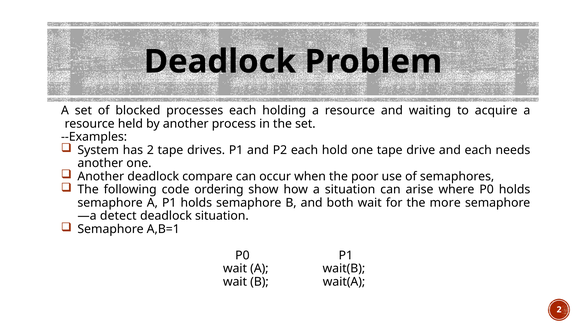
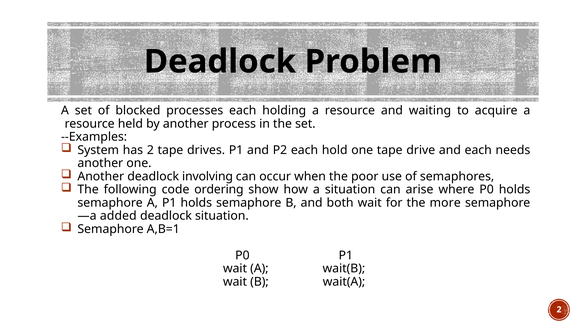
compare: compare -> involving
detect: detect -> added
